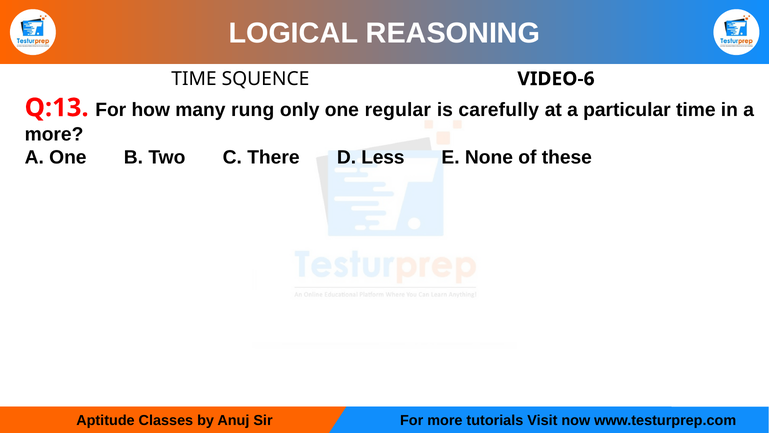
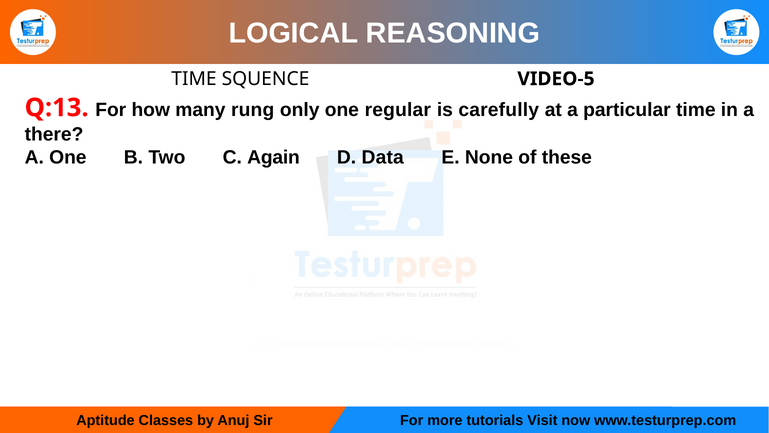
VIDEO-6: VIDEO-6 -> VIDEO-5
more at (54, 134): more -> there
There: There -> Again
Less: Less -> Data
